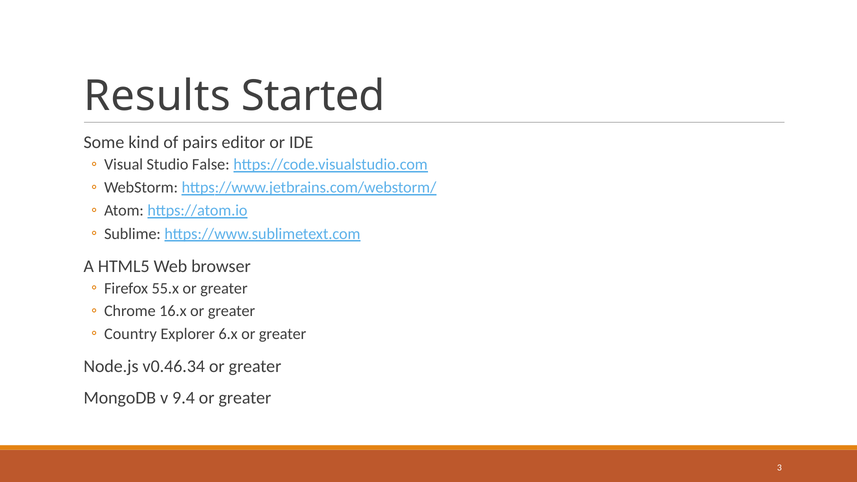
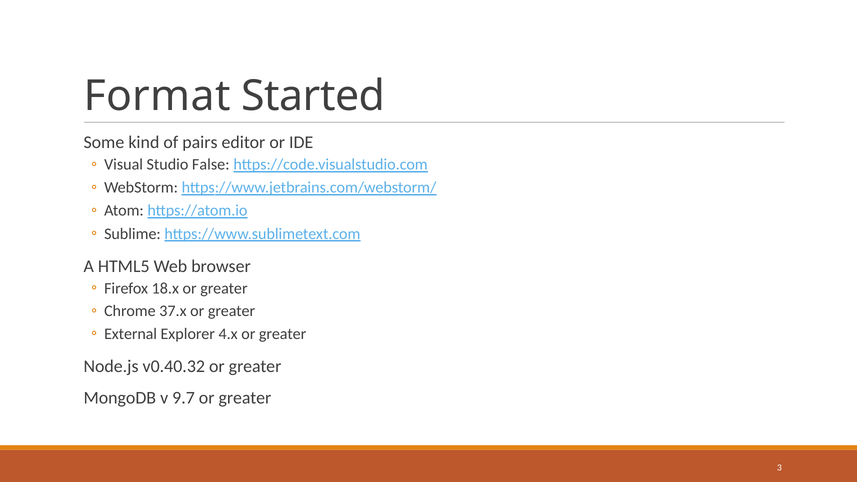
Results: Results -> Format
55.x: 55.x -> 18.x
16.x: 16.x -> 37.x
Country: Country -> External
6.x: 6.x -> 4.x
v0.46.34: v0.46.34 -> v0.40.32
9.4: 9.4 -> 9.7
